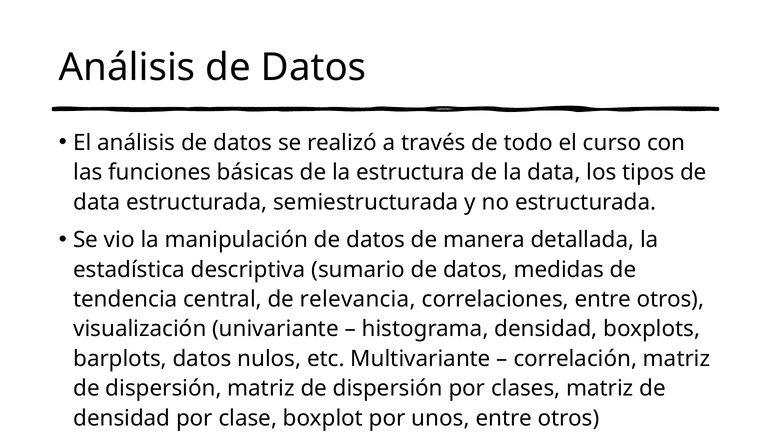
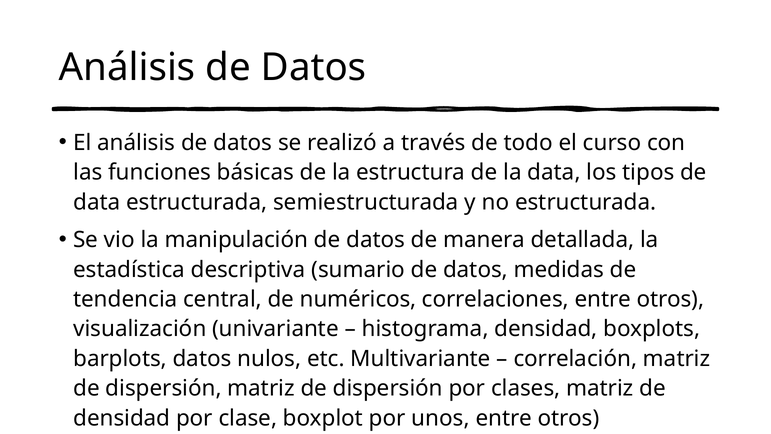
relevancia: relevancia -> numéricos
